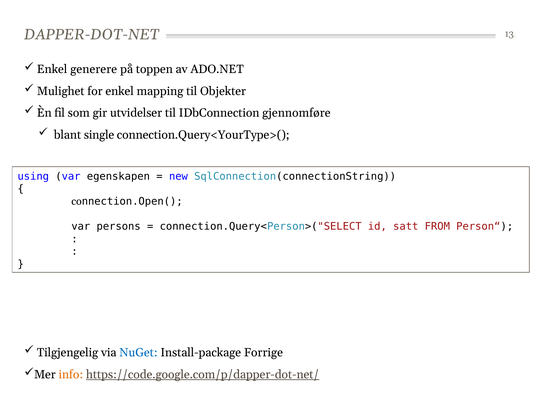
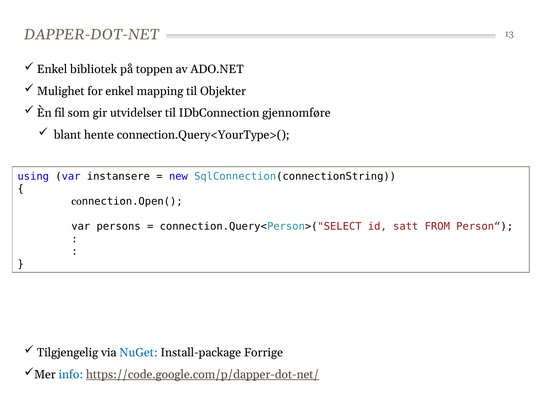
generere: generere -> bibliotek
single: single -> hente
egenskapen: egenskapen -> instansere
info colour: orange -> blue
